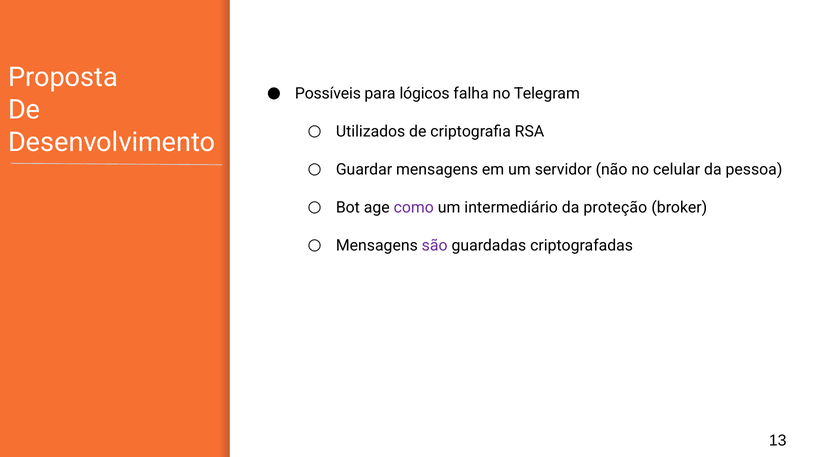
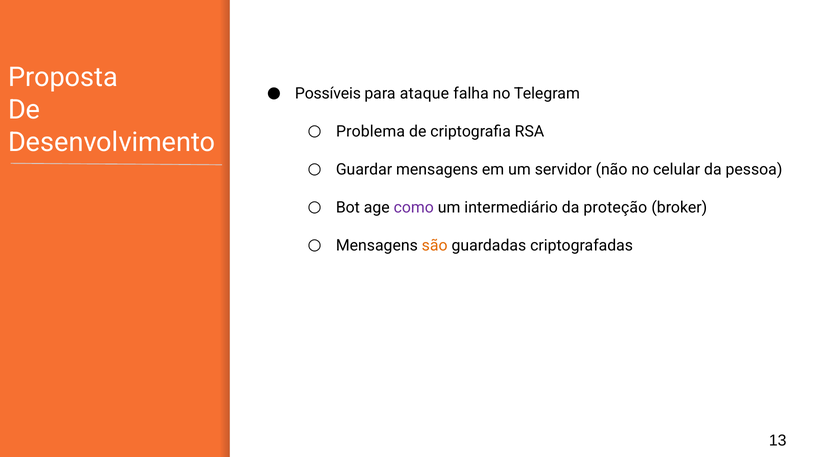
lógicos: lógicos -> ataque
Utilizados: Utilizados -> Problema
são colour: purple -> orange
